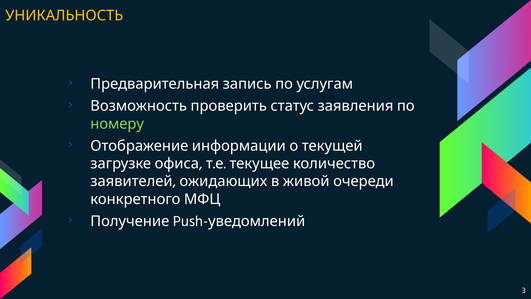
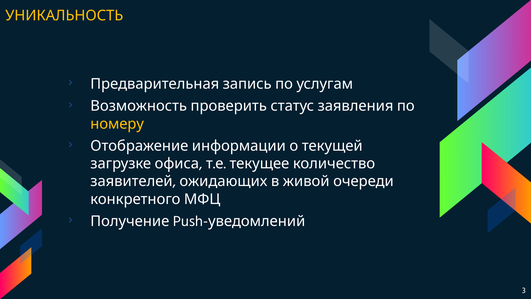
номеру colour: light green -> yellow
